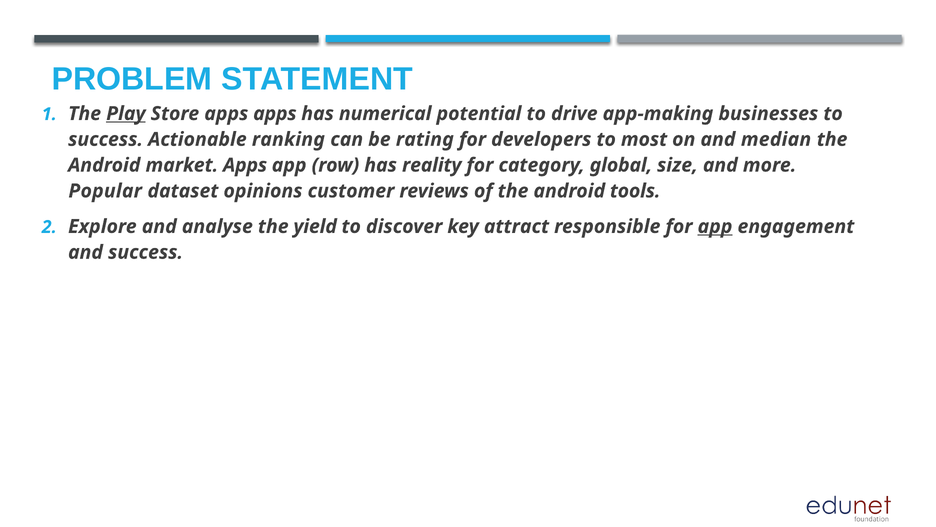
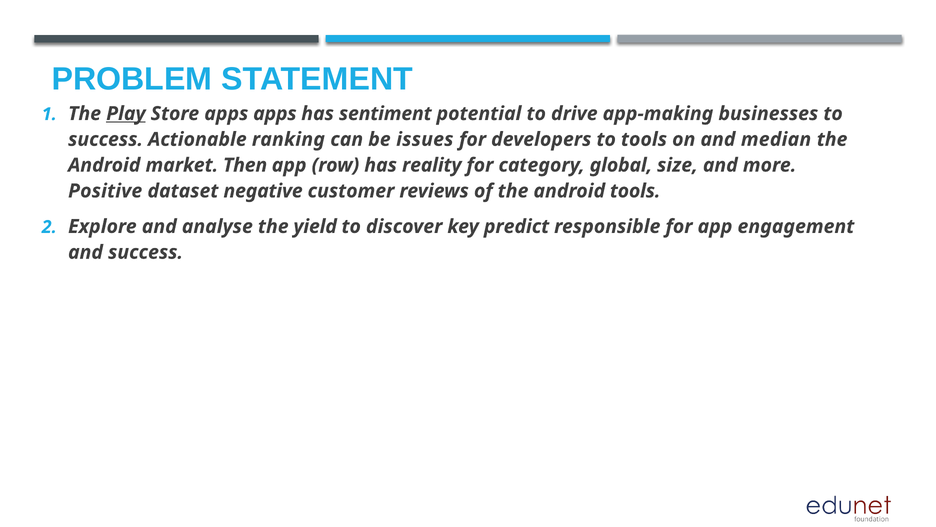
numerical: numerical -> sentiment
rating: rating -> issues
to most: most -> tools
market Apps: Apps -> Then
Popular: Popular -> Positive
opinions: opinions -> negative
attract: attract -> predict
app at (715, 226) underline: present -> none
